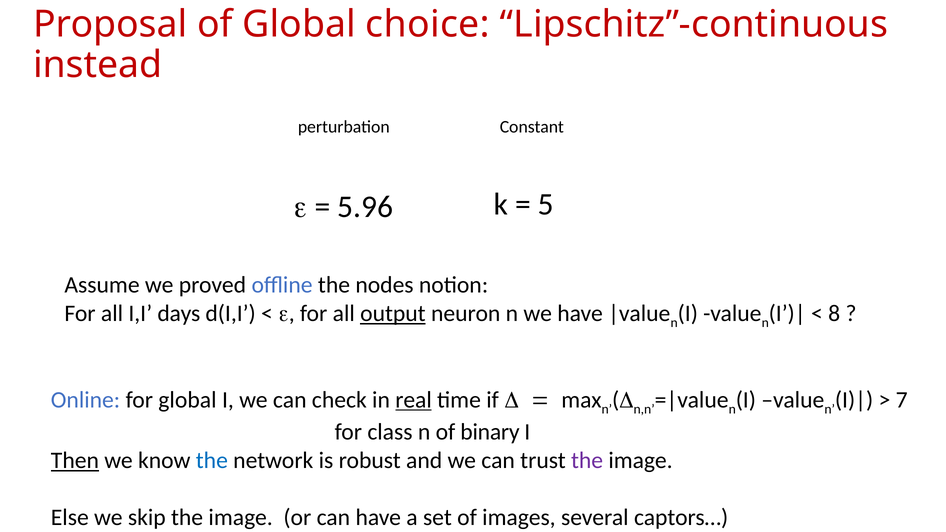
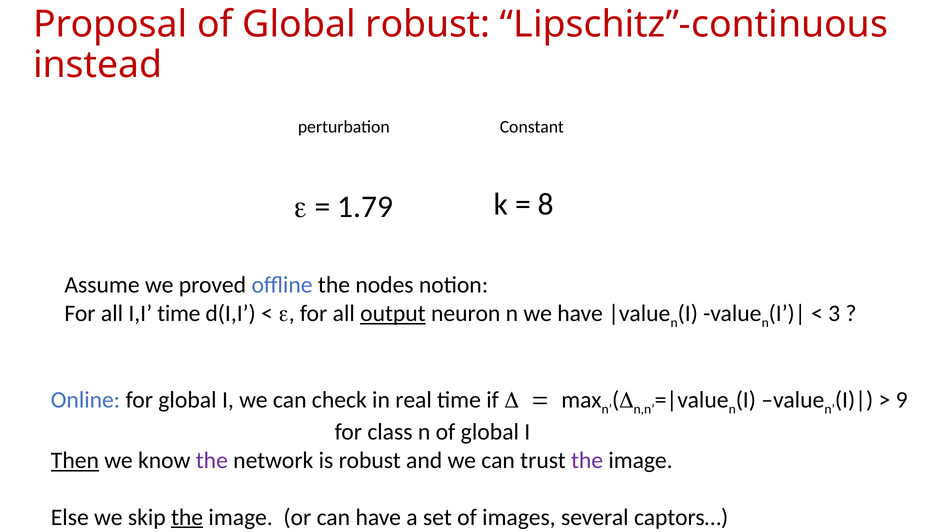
Global choice: choice -> robust
5: 5 -> 8
5.96: 5.96 -> 1.79
I,I days: days -> time
8: 8 -> 3
real underline: present -> none
7: 7 -> 9
n of binary: binary -> global
the at (212, 461) colour: blue -> purple
the at (187, 517) underline: none -> present
